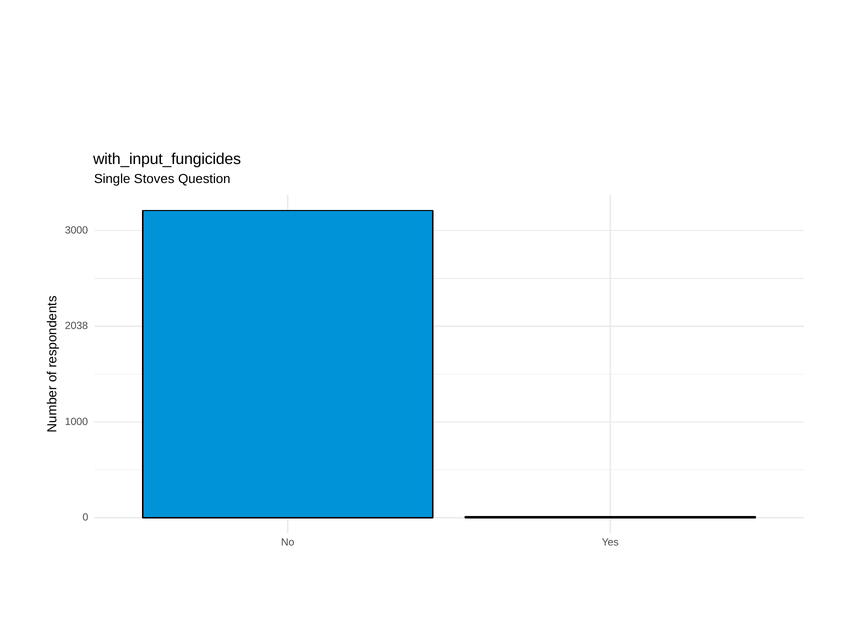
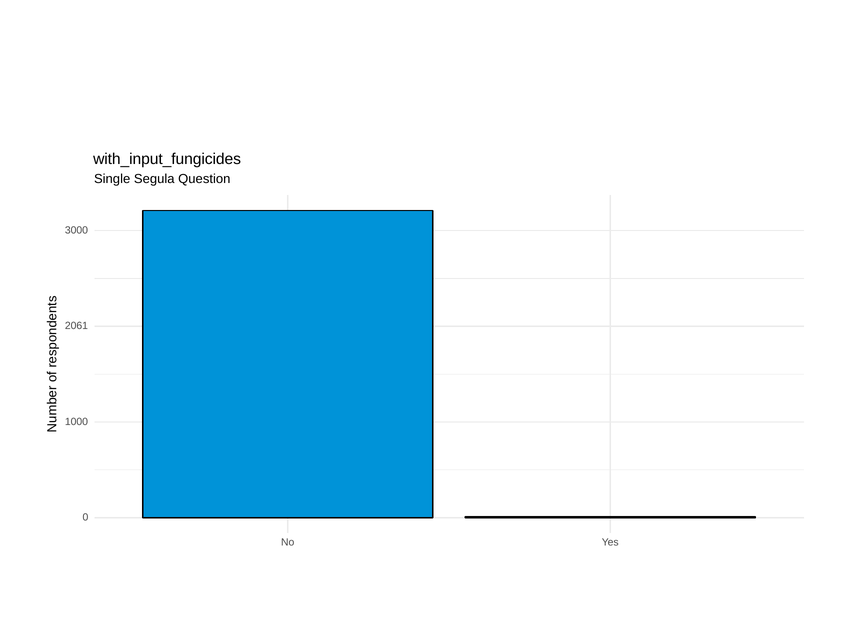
Stoves: Stoves -> Segula
2038: 2038 -> 2061
